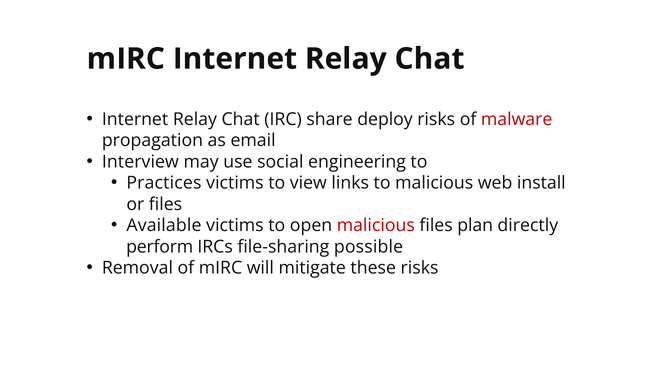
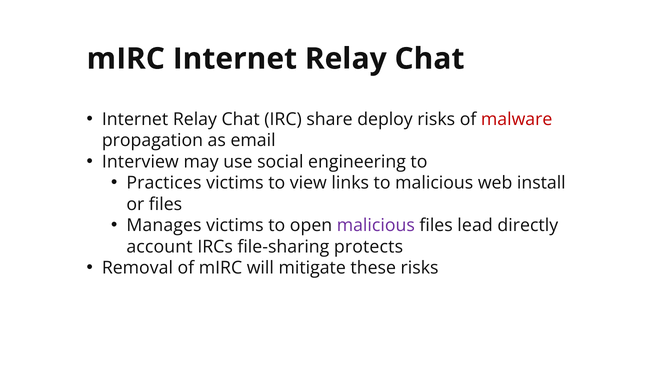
Available: Available -> Manages
malicious at (376, 226) colour: red -> purple
plan: plan -> lead
perform: perform -> account
possible: possible -> protects
